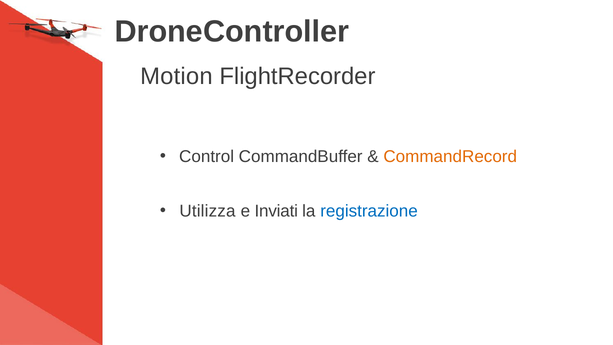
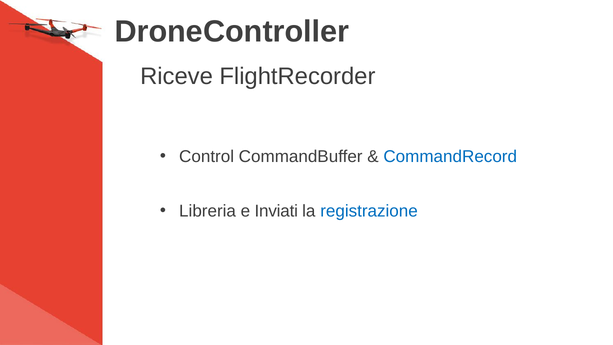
Motion: Motion -> Riceve
CommandRecord colour: orange -> blue
Utilizza: Utilizza -> Libreria
